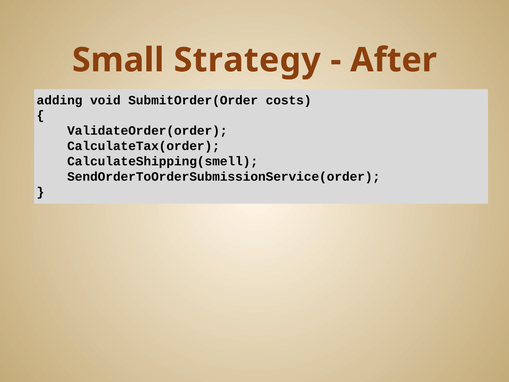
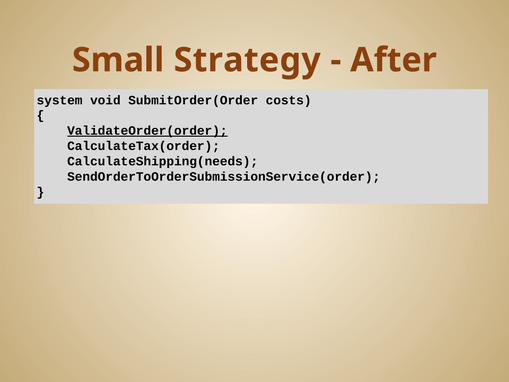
adding: adding -> system
ValidateOrder(order underline: none -> present
CalculateShipping(smell: CalculateShipping(smell -> CalculateShipping(needs
